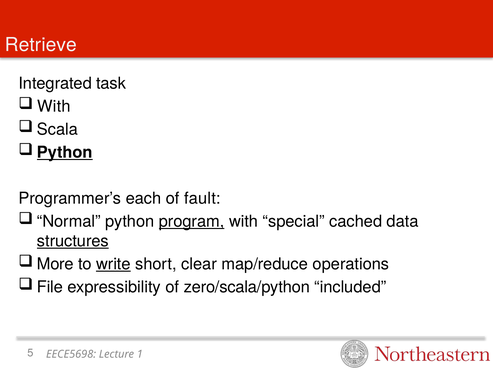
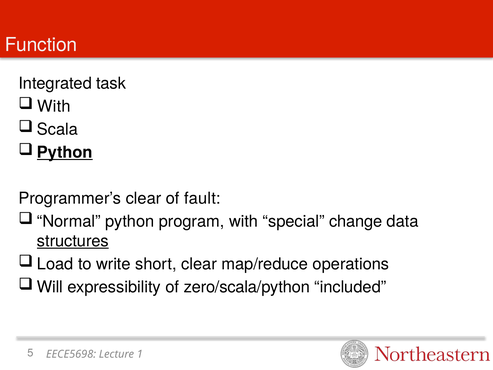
Retrieve: Retrieve -> Function
Programmer’s each: each -> clear
program underline: present -> none
cached: cached -> change
More: More -> Load
write underline: present -> none
File: File -> Will
